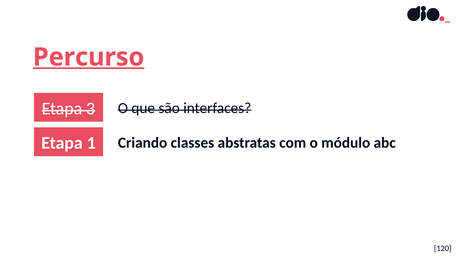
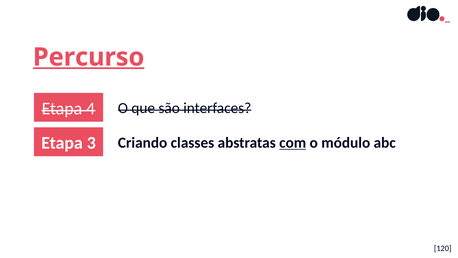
3: 3 -> 4
1: 1 -> 3
com underline: none -> present
